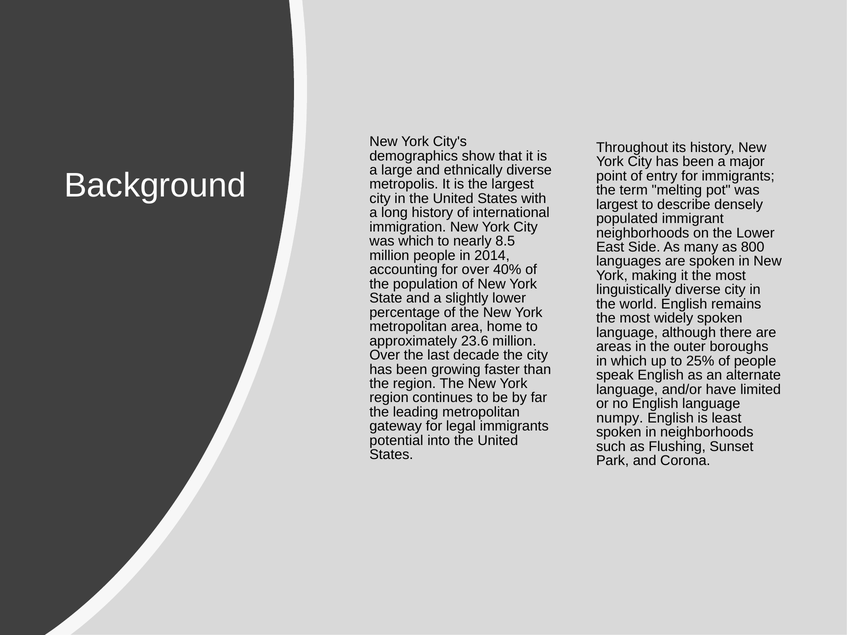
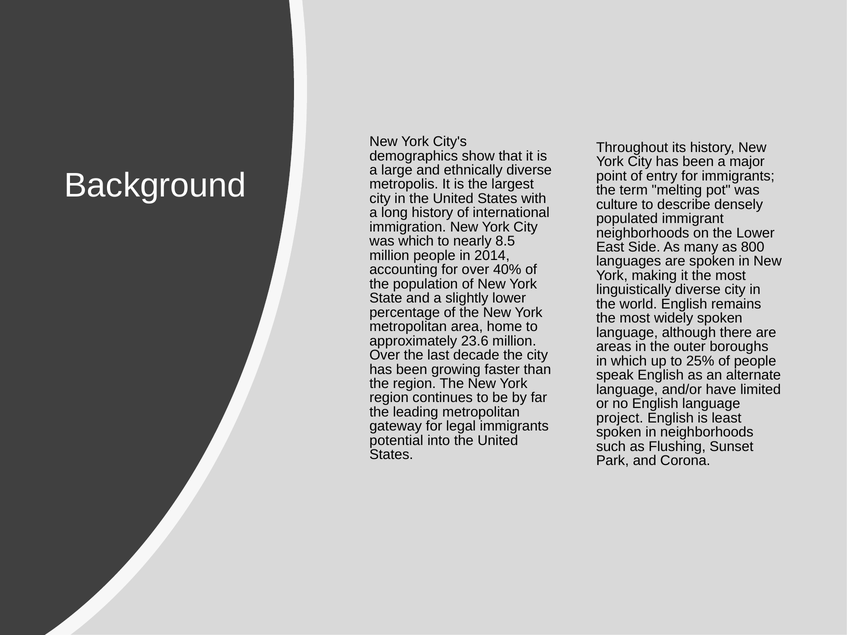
largest at (617, 204): largest -> culture
numpy: numpy -> project
